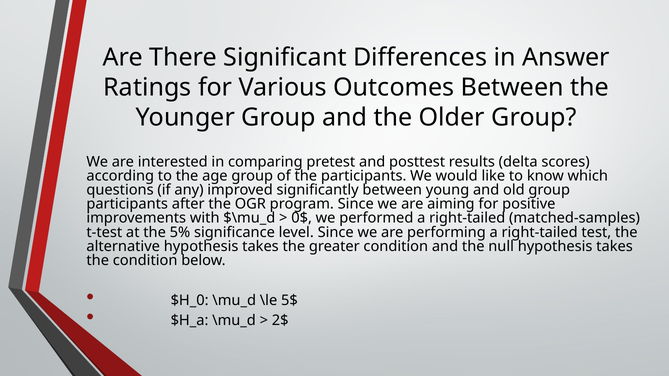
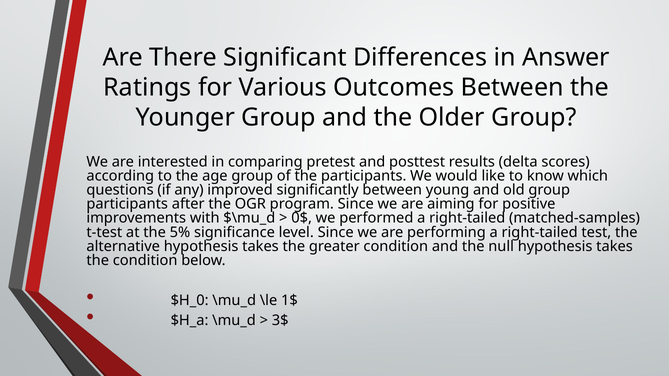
5$: 5$ -> 1$
2$: 2$ -> 3$
